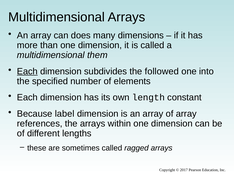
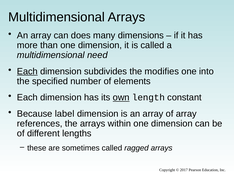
them: them -> need
followed: followed -> modifies
own underline: none -> present
